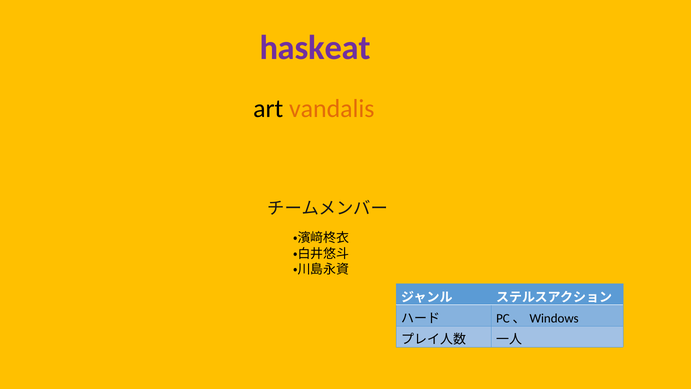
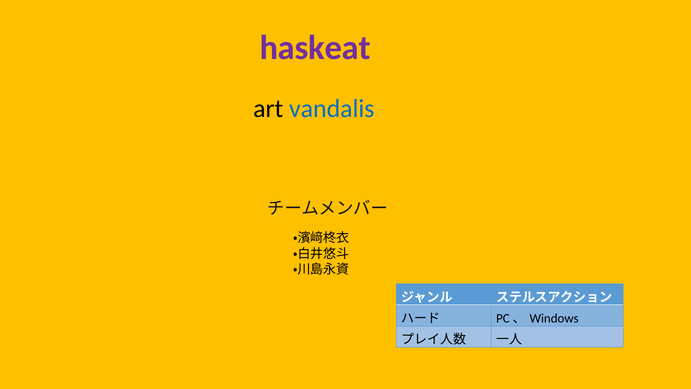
vandalis colour: orange -> blue
